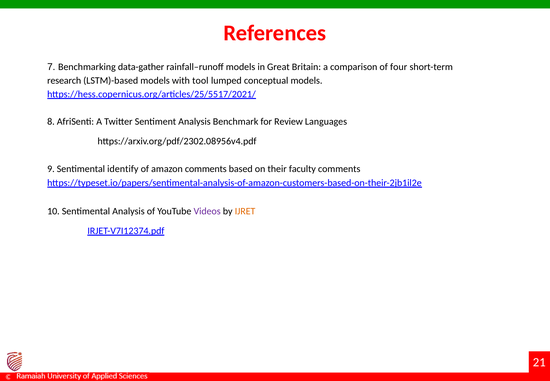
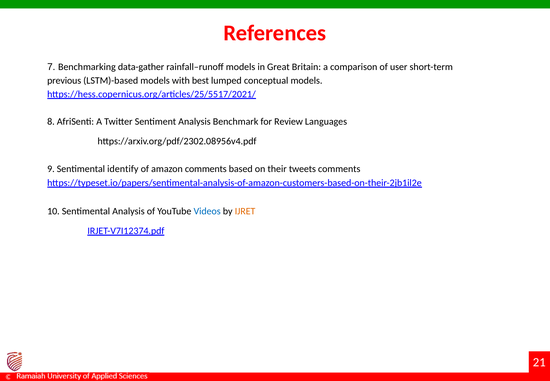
four: four -> user
research: research -> previous
tool: tool -> best
faculty: faculty -> tweets
Videos colour: purple -> blue
